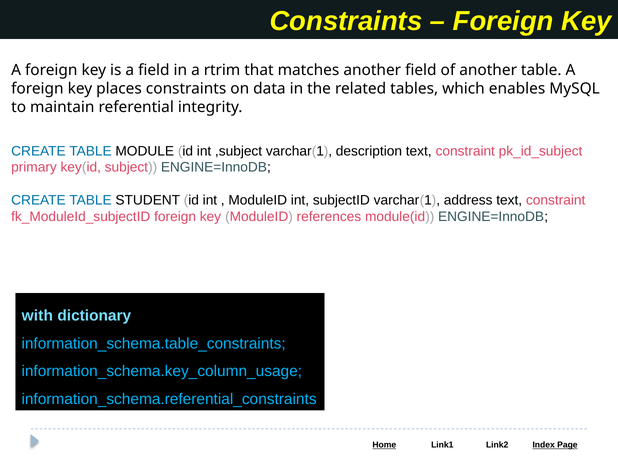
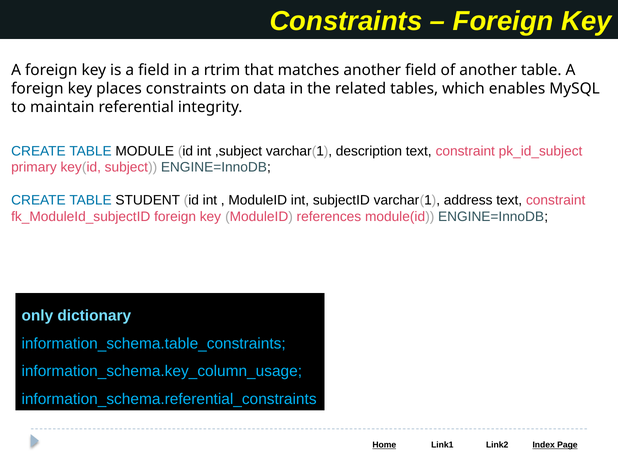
with: with -> only
